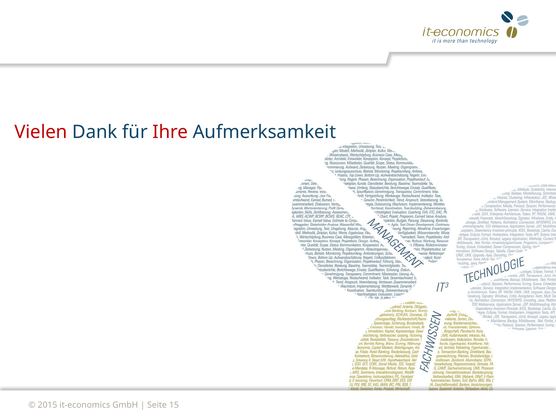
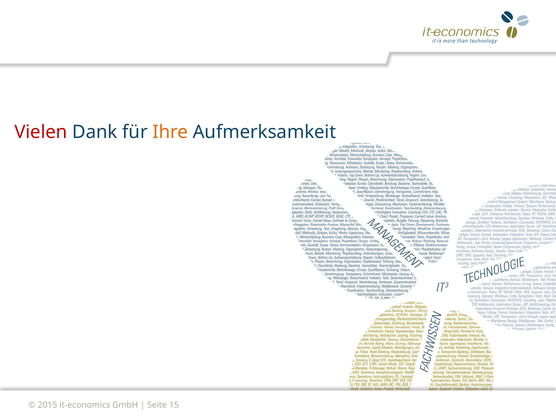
Ihre colour: red -> orange
